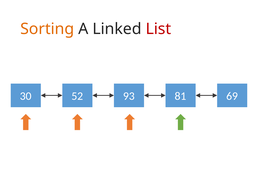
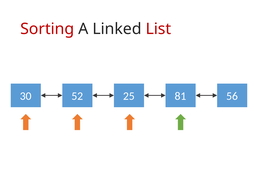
Sorting colour: orange -> red
93: 93 -> 25
69: 69 -> 56
